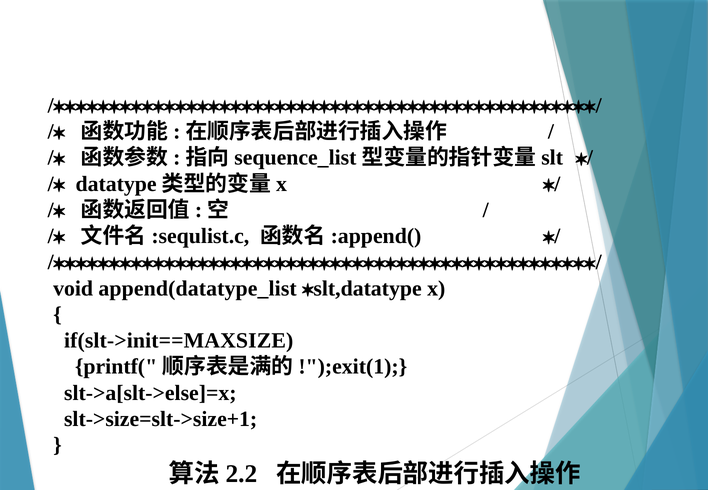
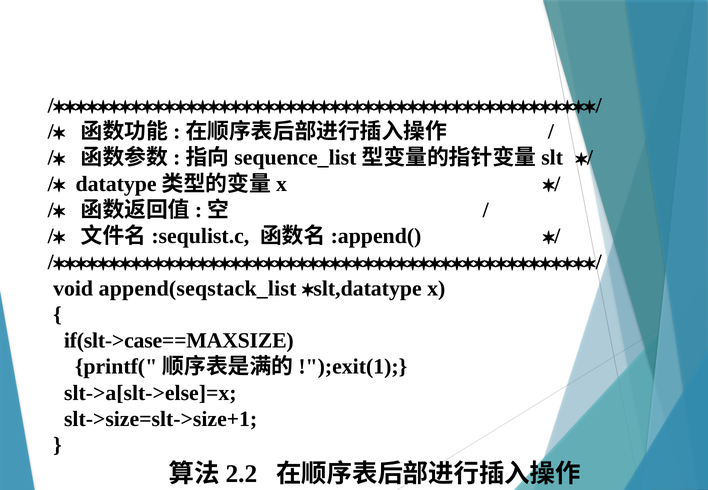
append(datatype_list: append(datatype_list -> append(seqstack_list
if(slt->init==MAXSIZE: if(slt->init==MAXSIZE -> if(slt->case==MAXSIZE
